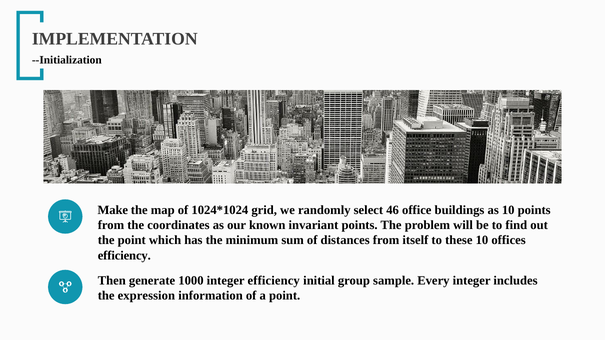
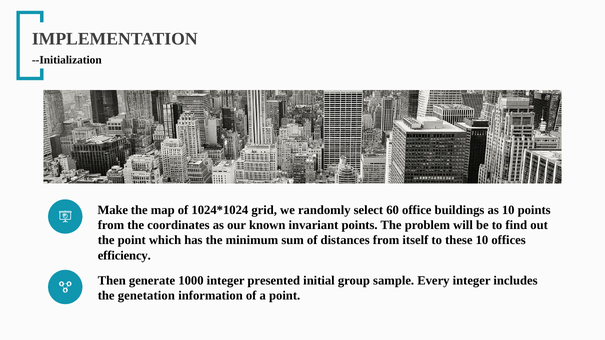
46: 46 -> 60
integer efficiency: efficiency -> presented
expression: expression -> genetation
